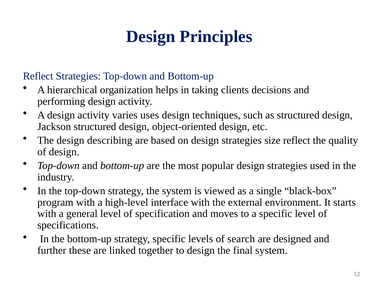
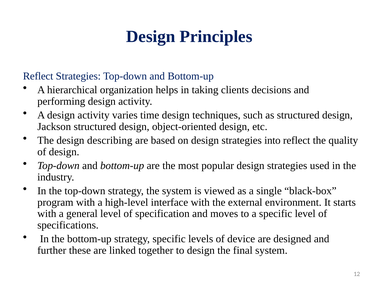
uses: uses -> time
size: size -> into
search: search -> device
